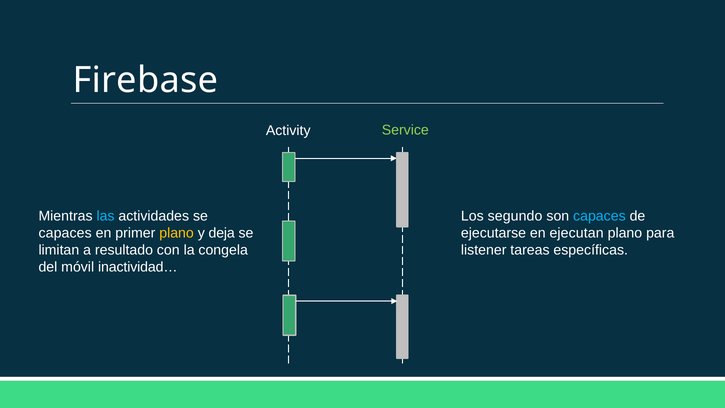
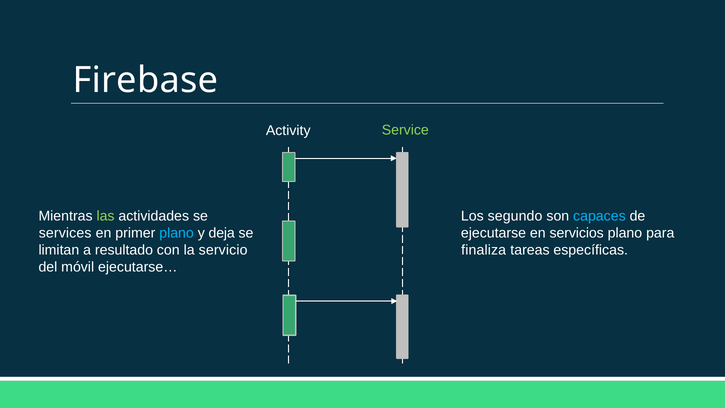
las colour: light blue -> light green
capaces at (65, 233): capaces -> services
plano at (177, 233) colour: yellow -> light blue
ejecutan: ejecutan -> servicios
congela: congela -> servicio
listener: listener -> finaliza
inactividad…: inactividad… -> ejecutarse…
